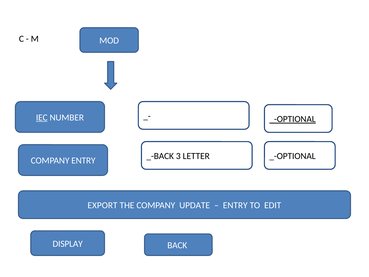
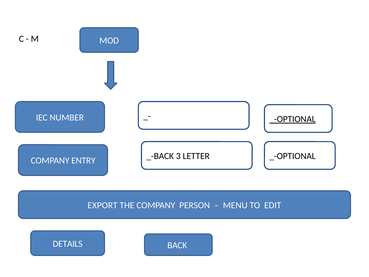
IEC underline: present -> none
UPDATE: UPDATE -> PERSON
ENTRY at (235, 205): ENTRY -> MENU
DISPLAY: DISPLAY -> DETAILS
